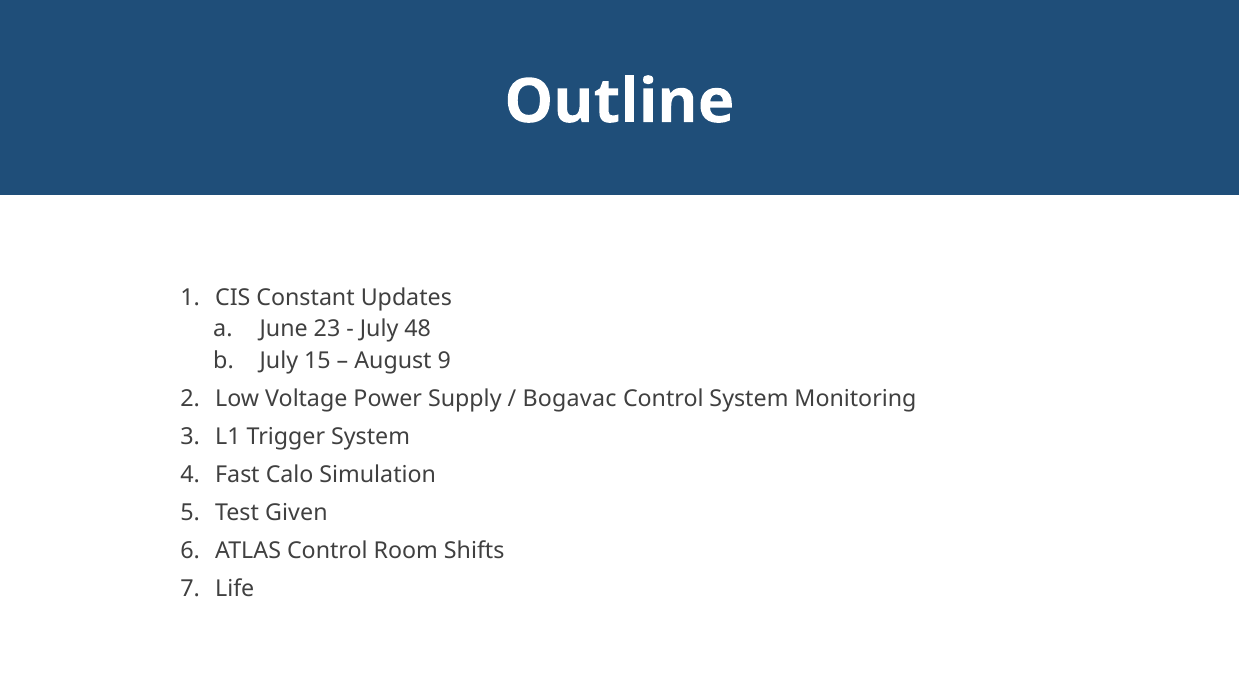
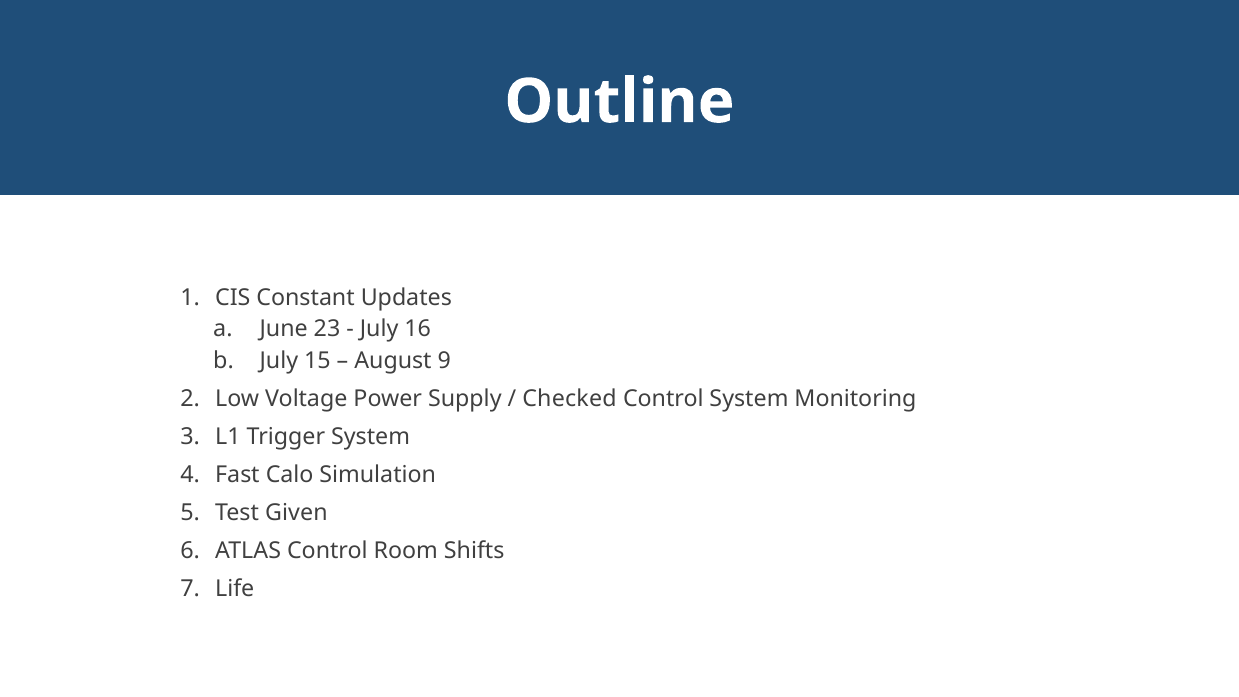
48: 48 -> 16
Bogavac: Bogavac -> Checked
